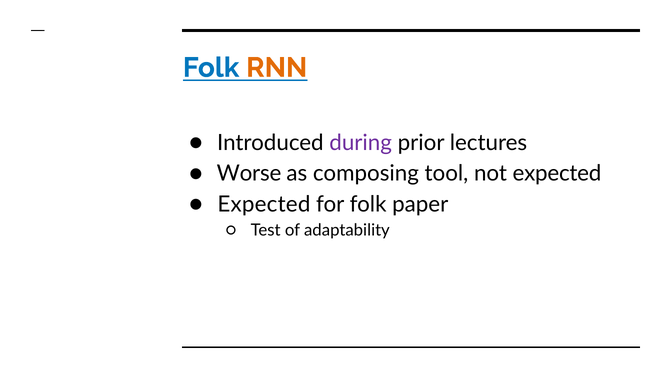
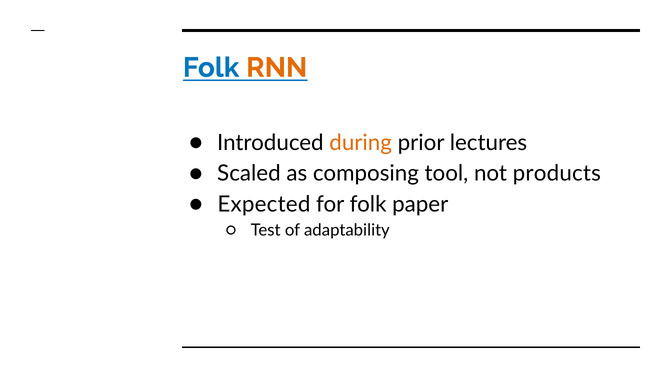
during colour: purple -> orange
Worse: Worse -> Scaled
not expected: expected -> products
